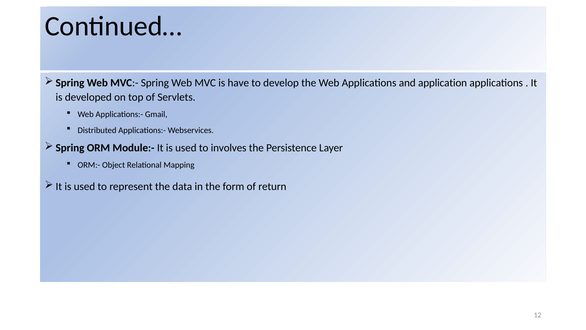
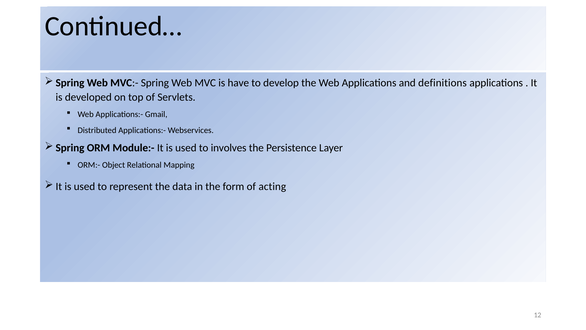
application: application -> definitions
return: return -> acting
